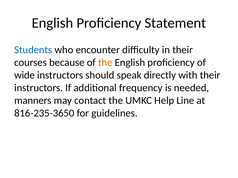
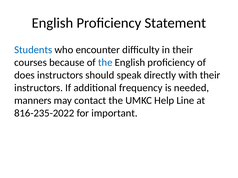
the at (105, 63) colour: orange -> blue
wide: wide -> does
816-235-3650: 816-235-3650 -> 816-235-2022
guidelines: guidelines -> important
